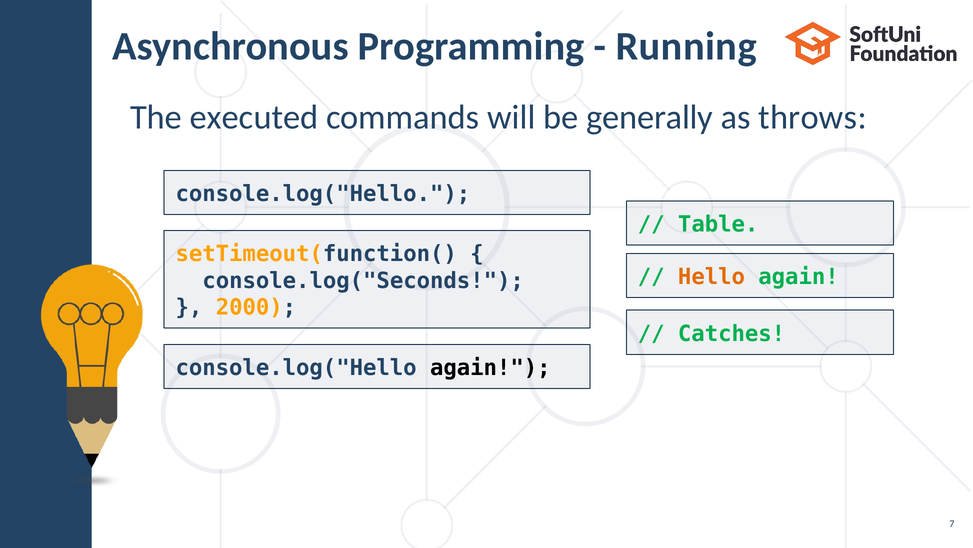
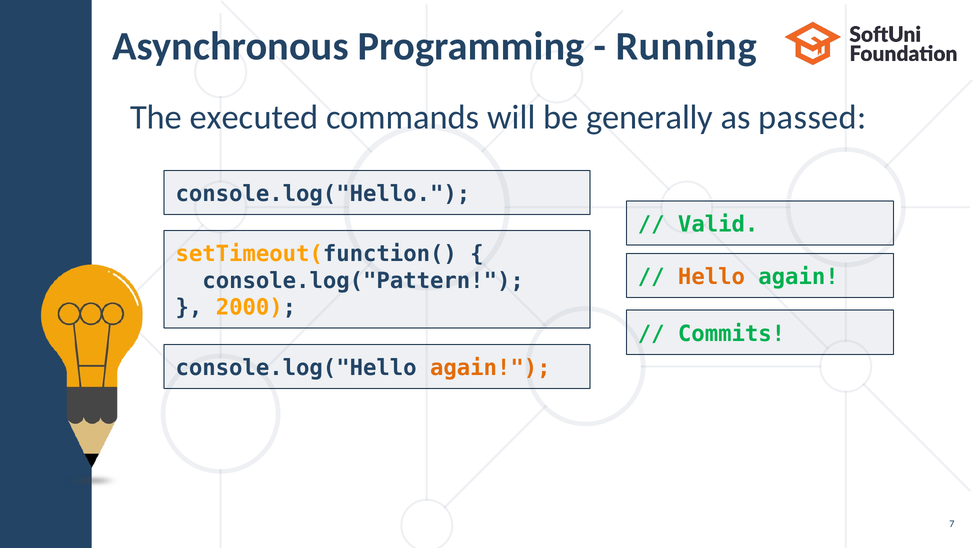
throws: throws -> passed
Table: Table -> Valid
console.log("Seconds: console.log("Seconds -> console.log("Pattern
Catches: Catches -> Commits
again at (490, 368) colour: black -> orange
